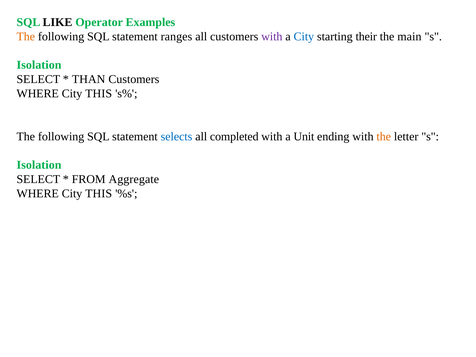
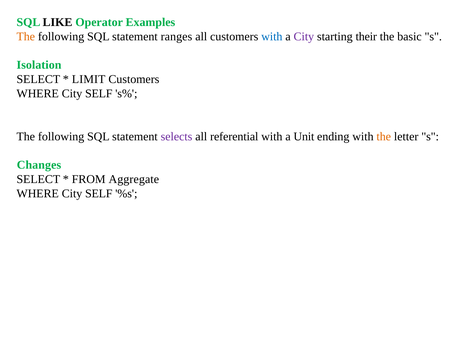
with at (272, 36) colour: purple -> blue
City at (304, 36) colour: blue -> purple
main: main -> basic
THAN: THAN -> LIMIT
THIS at (99, 94): THIS -> SELF
selects colour: blue -> purple
completed: completed -> referential
Isolation at (39, 165): Isolation -> Changes
THIS at (99, 194): THIS -> SELF
